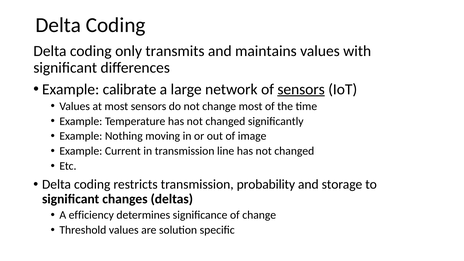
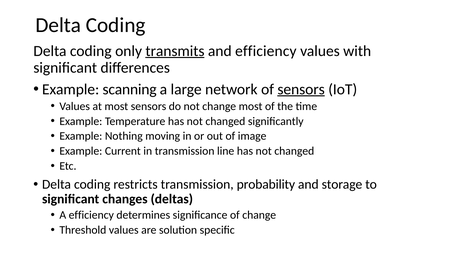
transmits underline: none -> present
and maintains: maintains -> efficiency
calibrate: calibrate -> scanning
